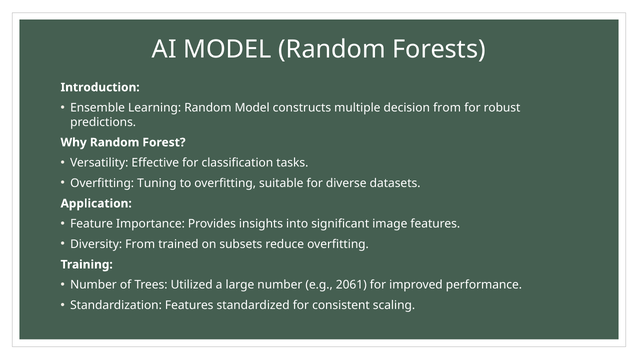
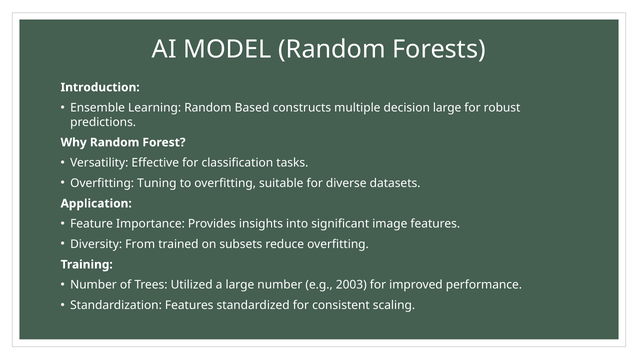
Random Model: Model -> Based
decision from: from -> large
2061: 2061 -> 2003
